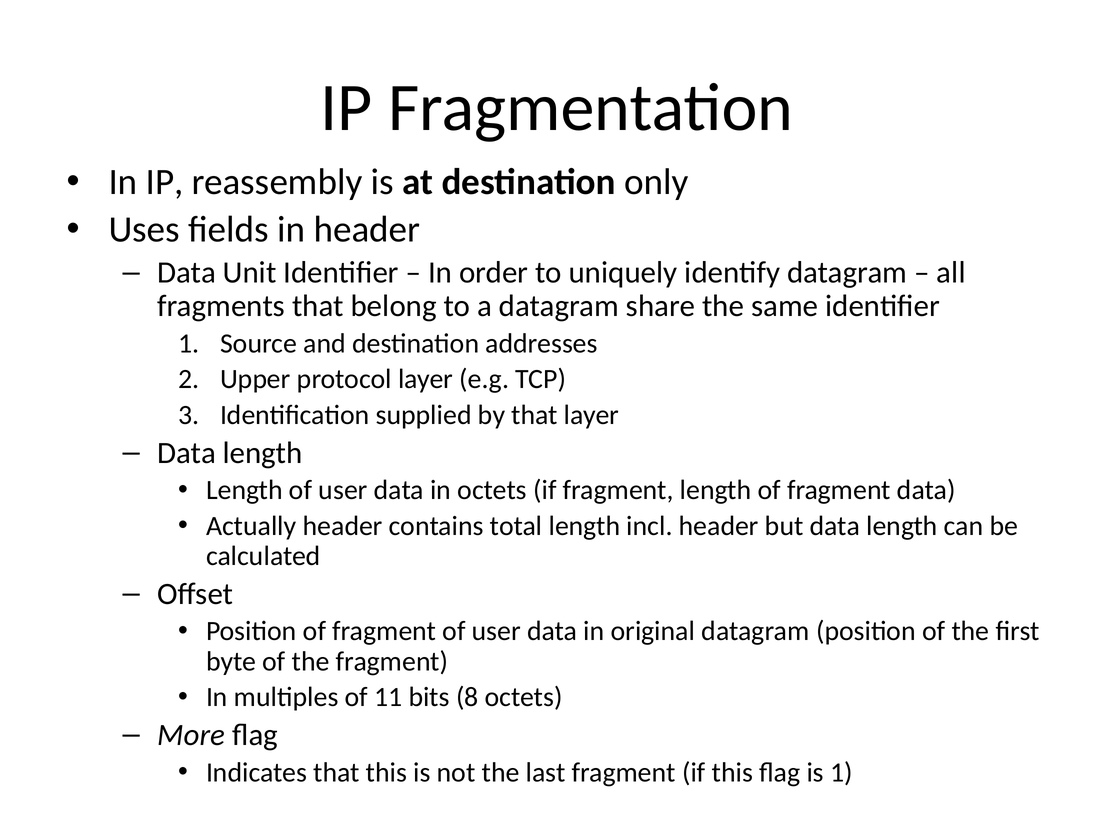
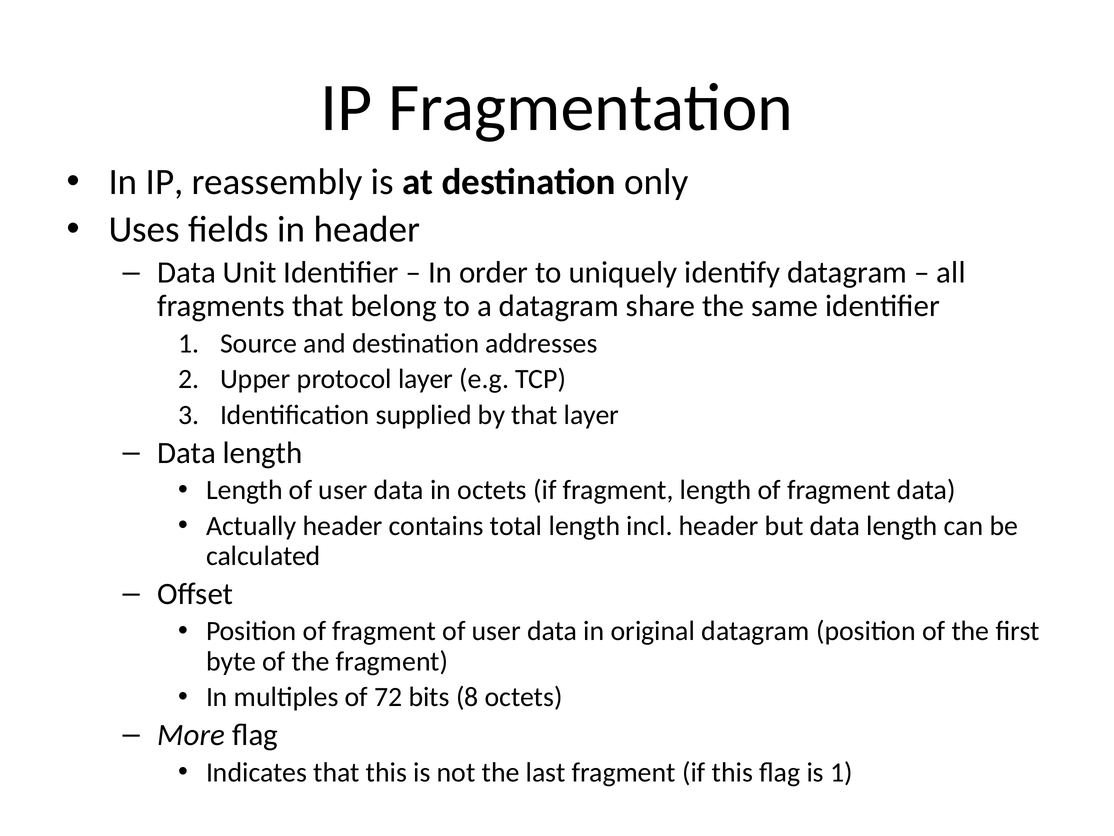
11: 11 -> 72
